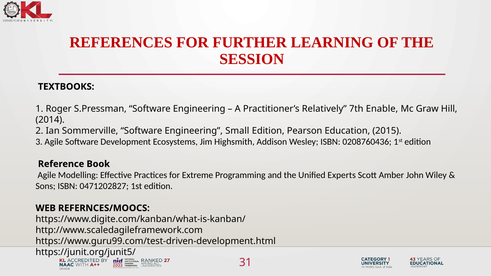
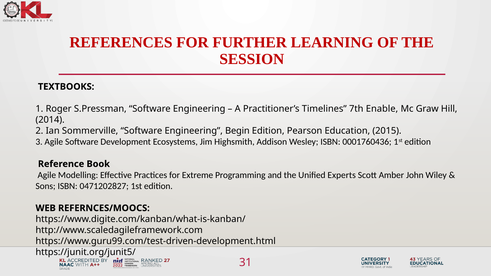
Relatively: Relatively -> Timelines
Small: Small -> Begin
0208760436: 0208760436 -> 0001760436
